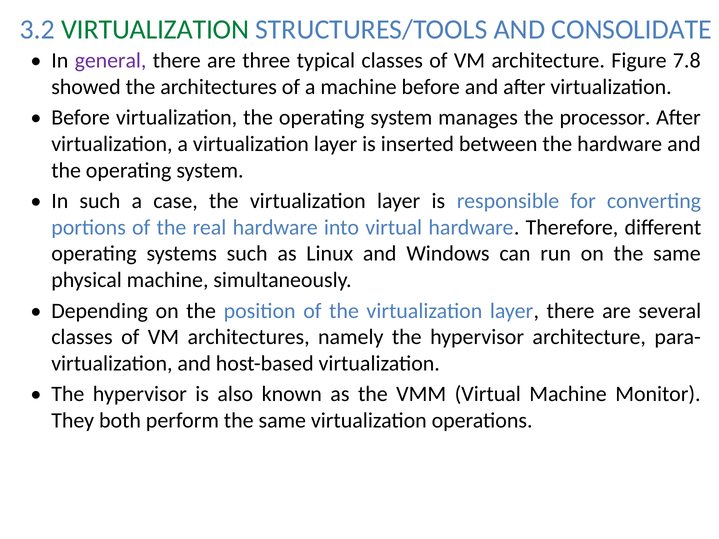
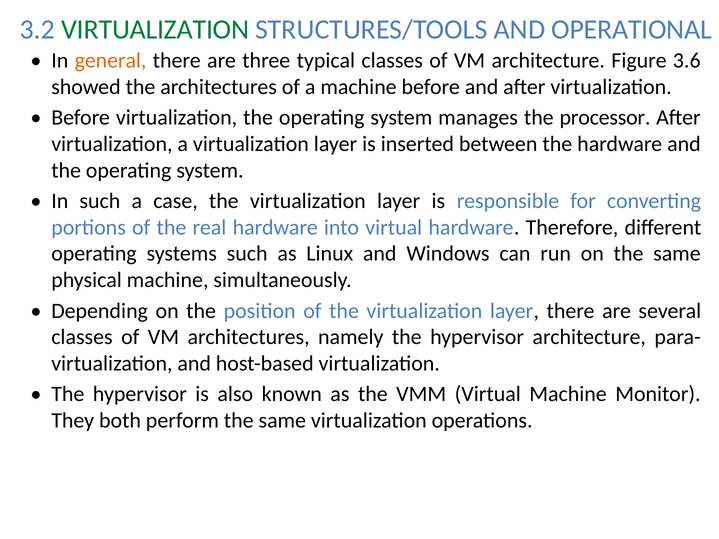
CONSOLIDATE: CONSOLIDATE -> OPERATIONAL
general colour: purple -> orange
7.8: 7.8 -> 3.6
